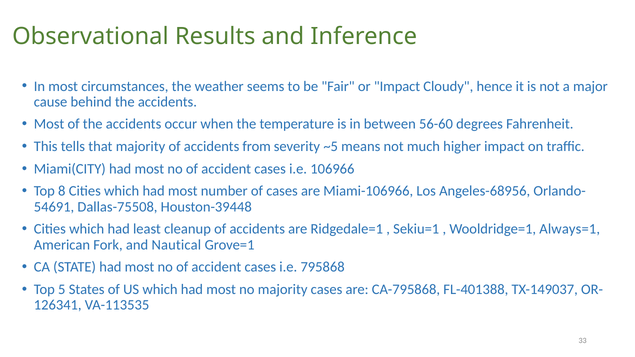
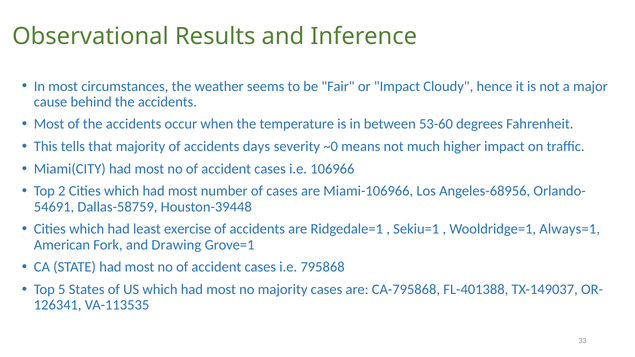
56-60: 56-60 -> 53-60
from: from -> days
~5: ~5 -> ~0
8: 8 -> 2
Dallas-75508: Dallas-75508 -> Dallas-58759
cleanup: cleanup -> exercise
Nautical: Nautical -> Drawing
